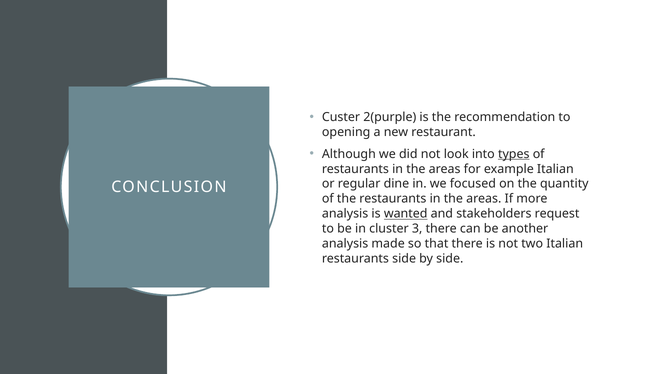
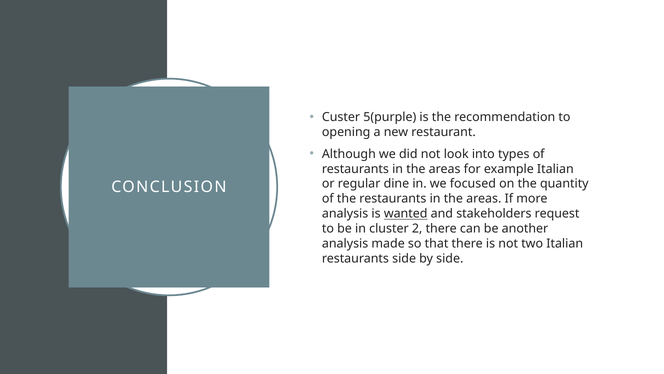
2(purple: 2(purple -> 5(purple
types underline: present -> none
3: 3 -> 2
